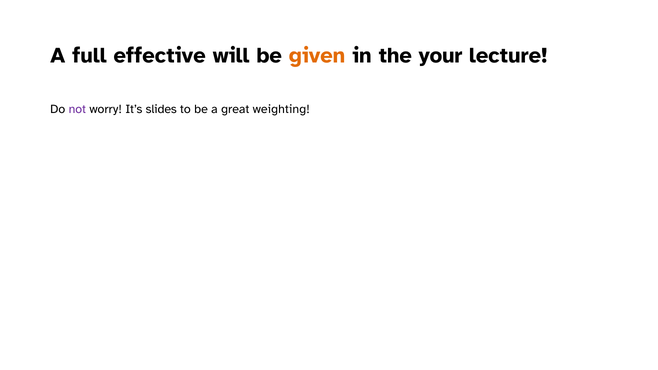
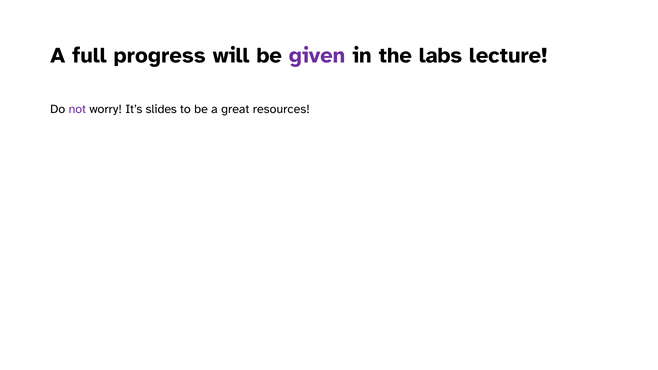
effective: effective -> progress
given colour: orange -> purple
your: your -> labs
weighting: weighting -> resources
